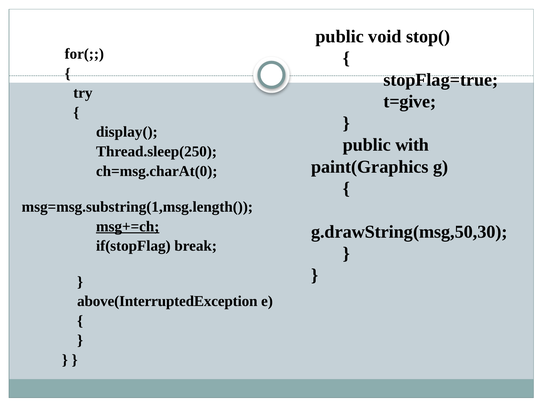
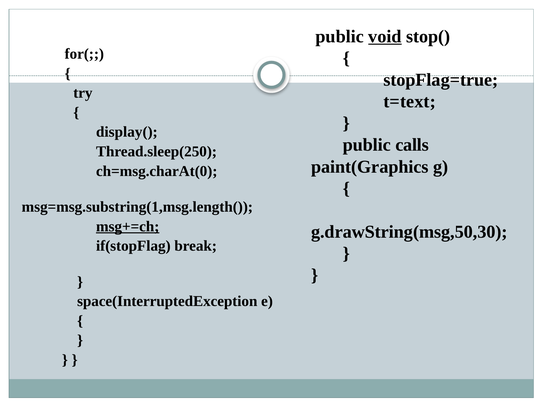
void underline: none -> present
t=give: t=give -> t=text
with: with -> calls
above(InterruptedException: above(InterruptedException -> space(InterruptedException
